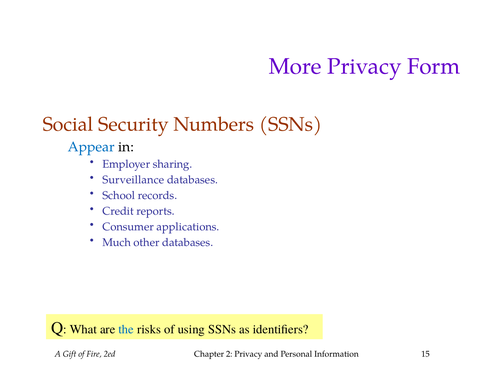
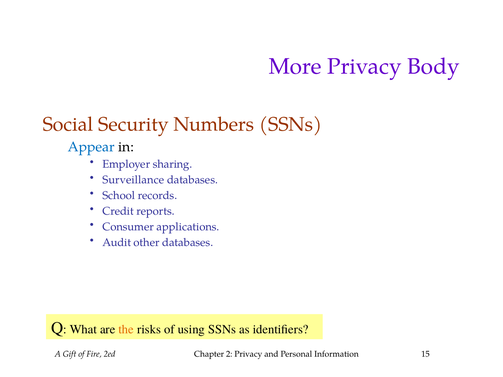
Form: Form -> Body
Much: Much -> Audit
the colour: blue -> orange
